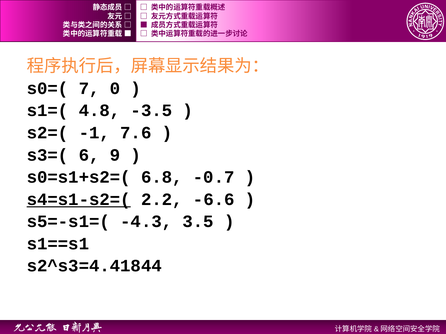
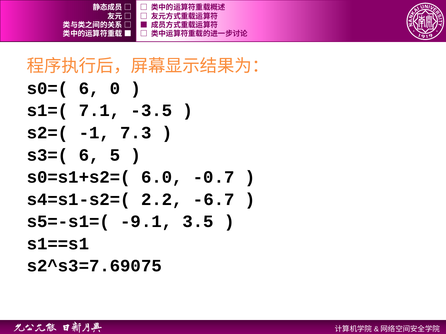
s0=( 7: 7 -> 6
4.8: 4.8 -> 7.1
7.6: 7.6 -> 7.3
9: 9 -> 5
6.8: 6.8 -> 6.0
s4=s1-s2=( underline: present -> none
-6.6: -6.6 -> -6.7
-4.3: -4.3 -> -9.1
s2^s3=4.41844: s2^s3=4.41844 -> s2^s3=7.69075
